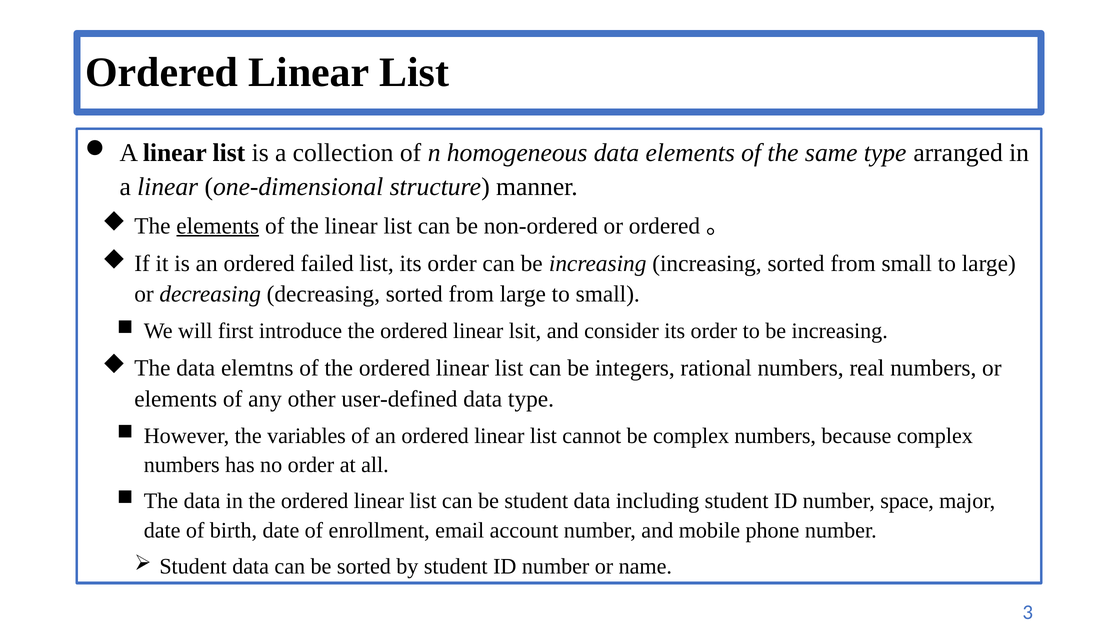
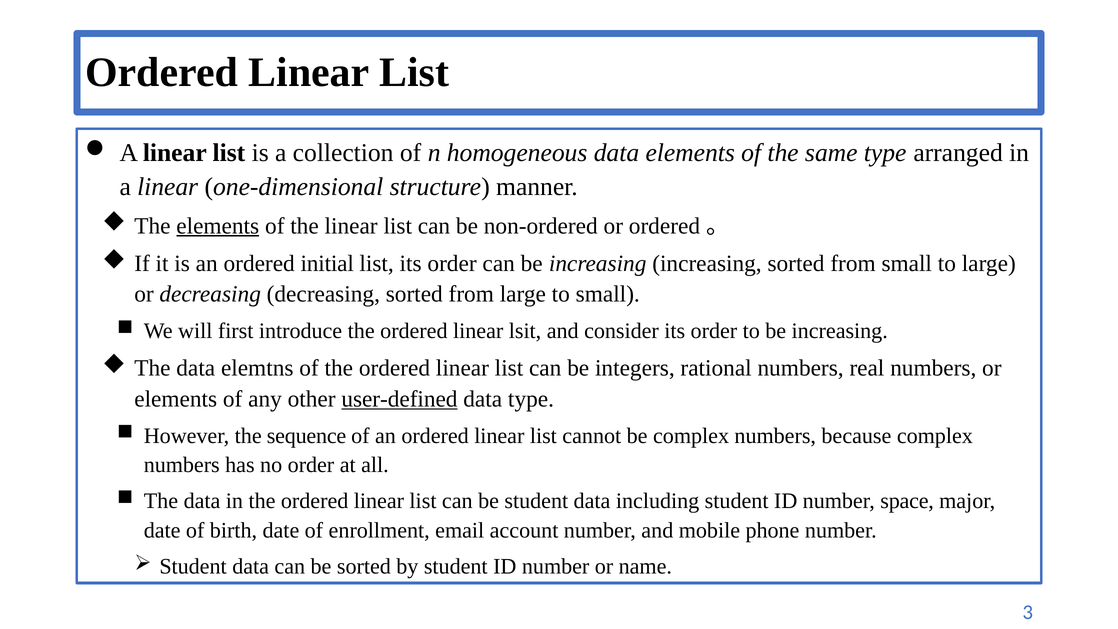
failed: failed -> initial
user-defined underline: none -> present
variables: variables -> sequence
